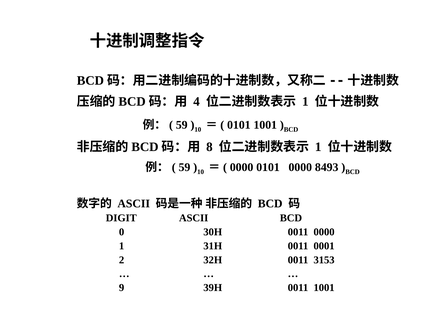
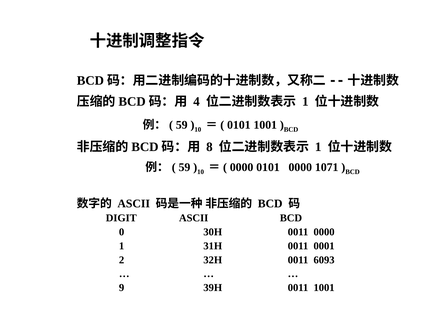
8493: 8493 -> 1071
3153: 3153 -> 6093
